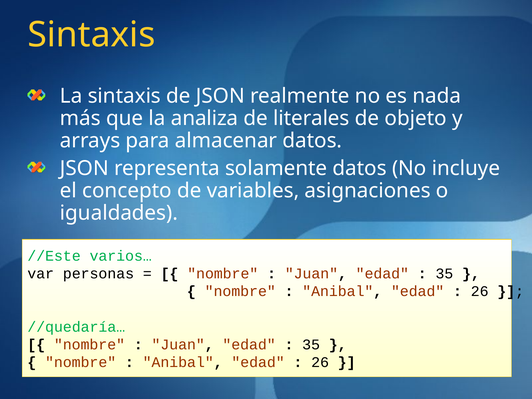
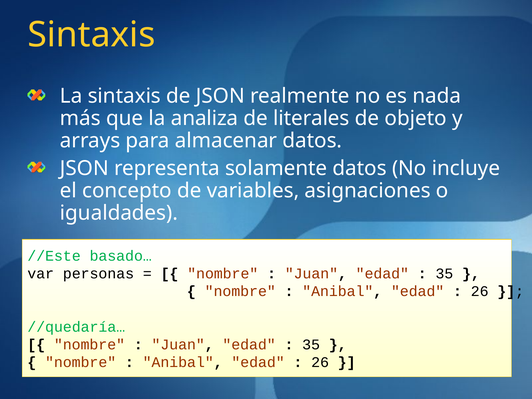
varios…: varios… -> basado…
